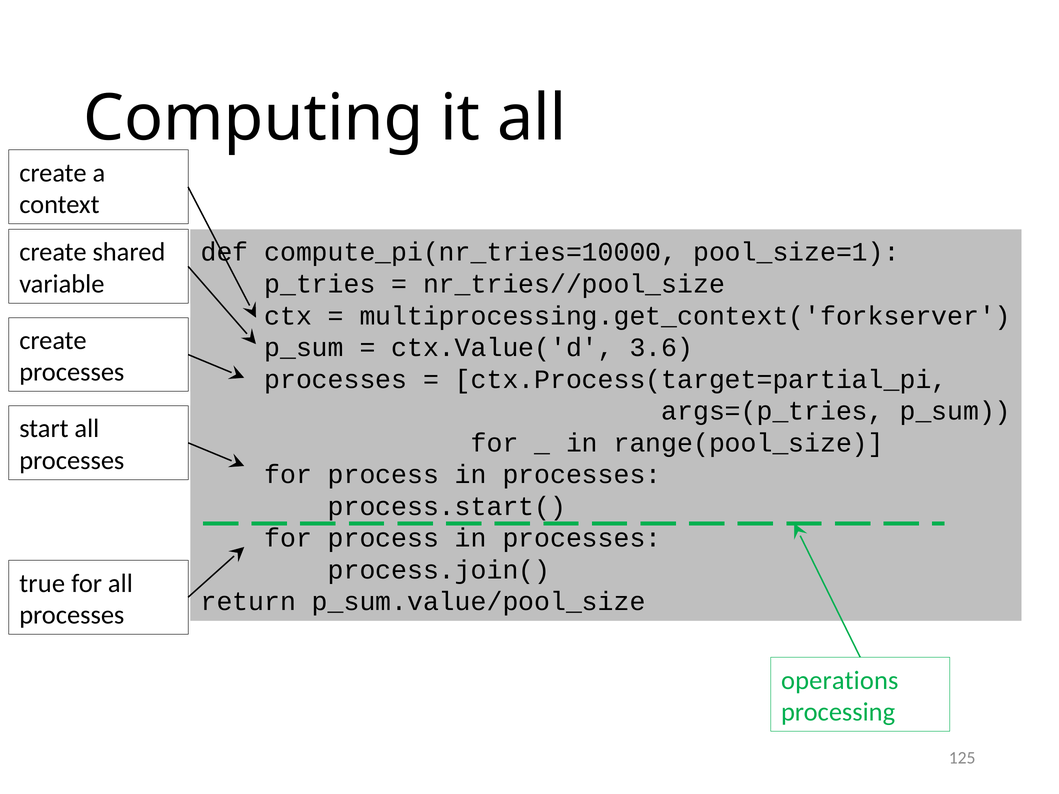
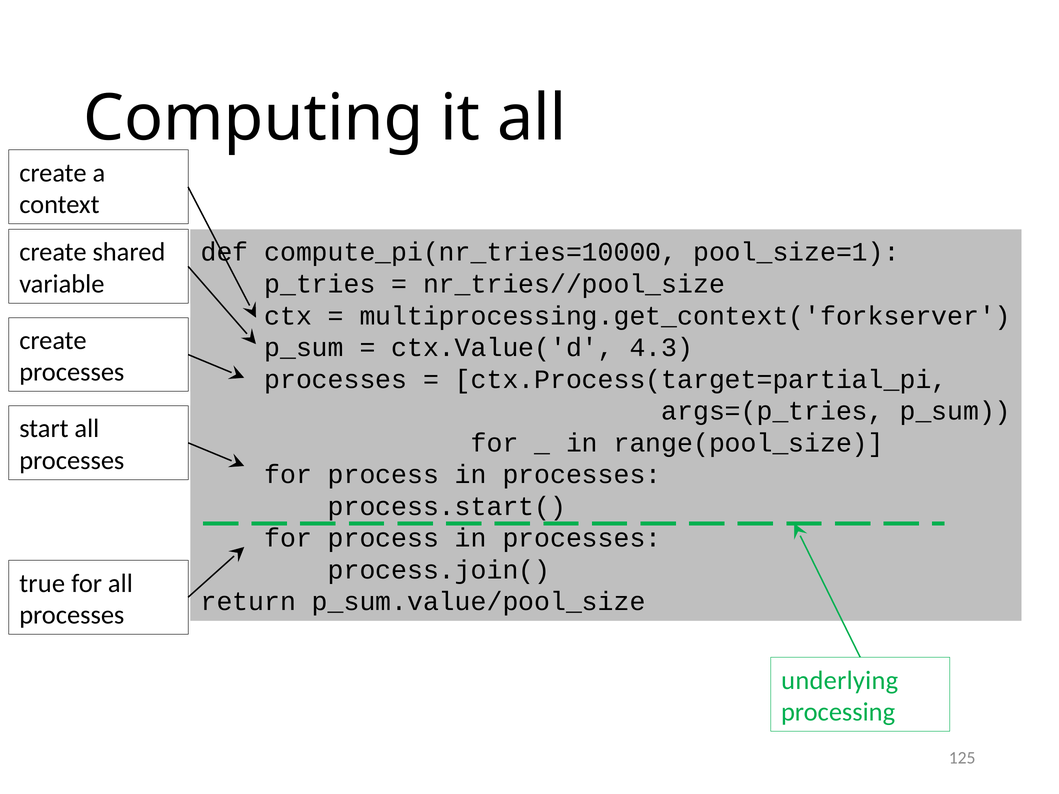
3.6: 3.6 -> 4.3
operations: operations -> underlying
